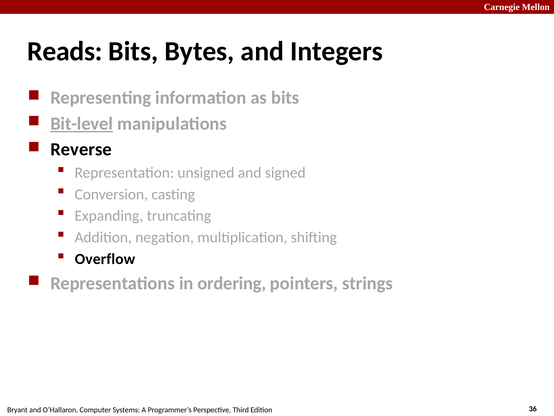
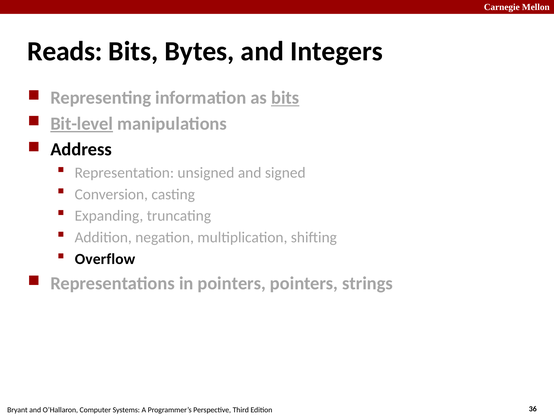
bits at (285, 98) underline: none -> present
Reverse: Reverse -> Address
in ordering: ordering -> pointers
